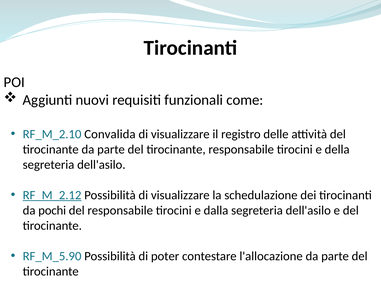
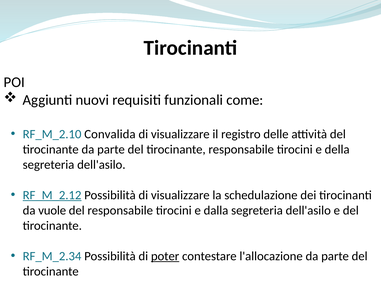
pochi: pochi -> vuole
RF_M_5.90: RF_M_5.90 -> RF_M_2.34
poter underline: none -> present
